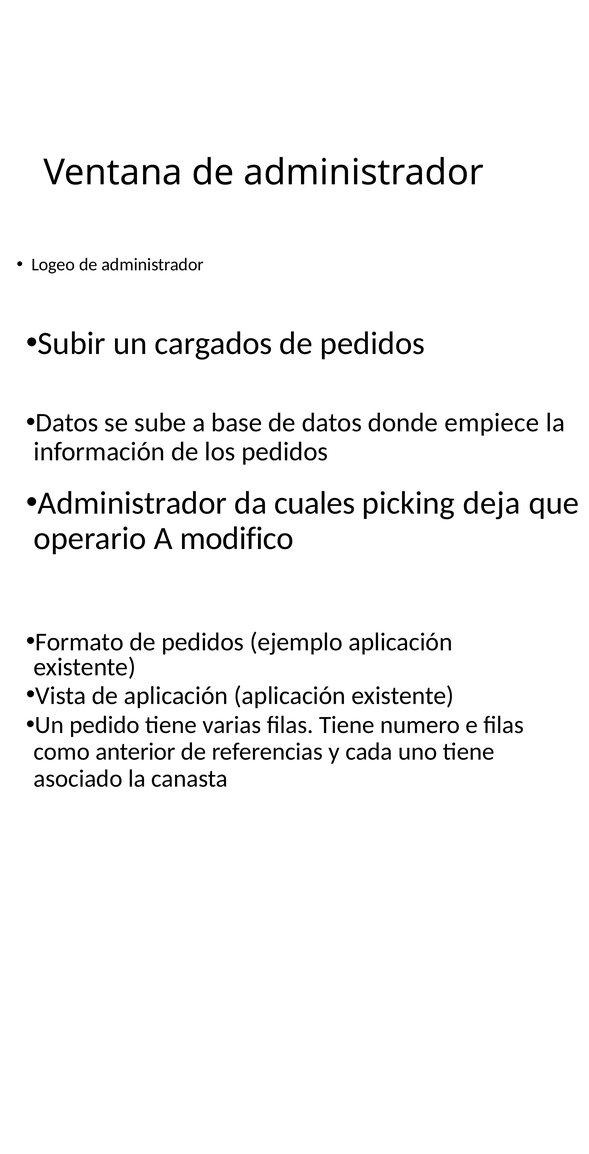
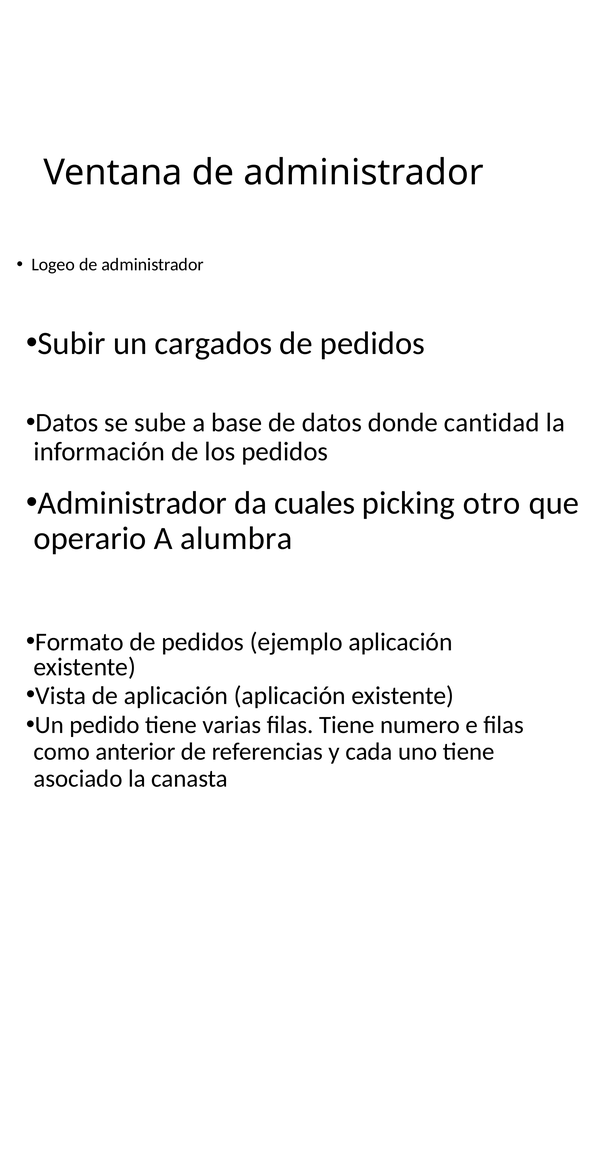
empiece: empiece -> cantidad
deja: deja -> otro
modifico: modifico -> alumbra
